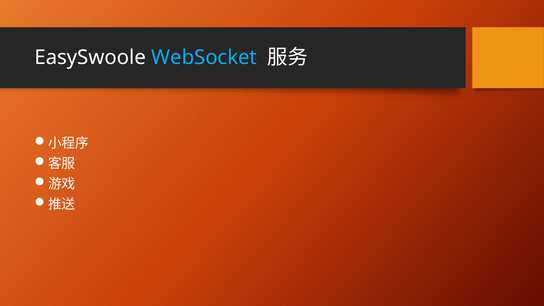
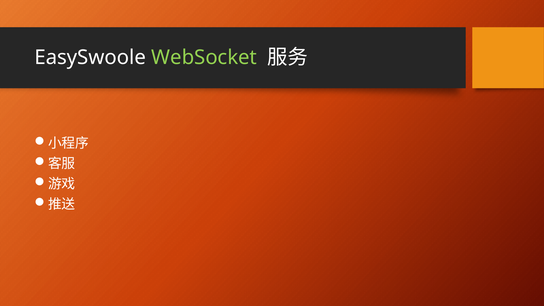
WebSocket colour: light blue -> light green
